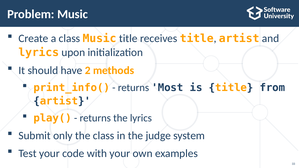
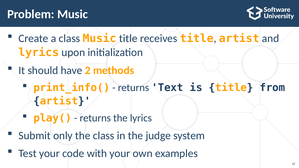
Most: Most -> Text
